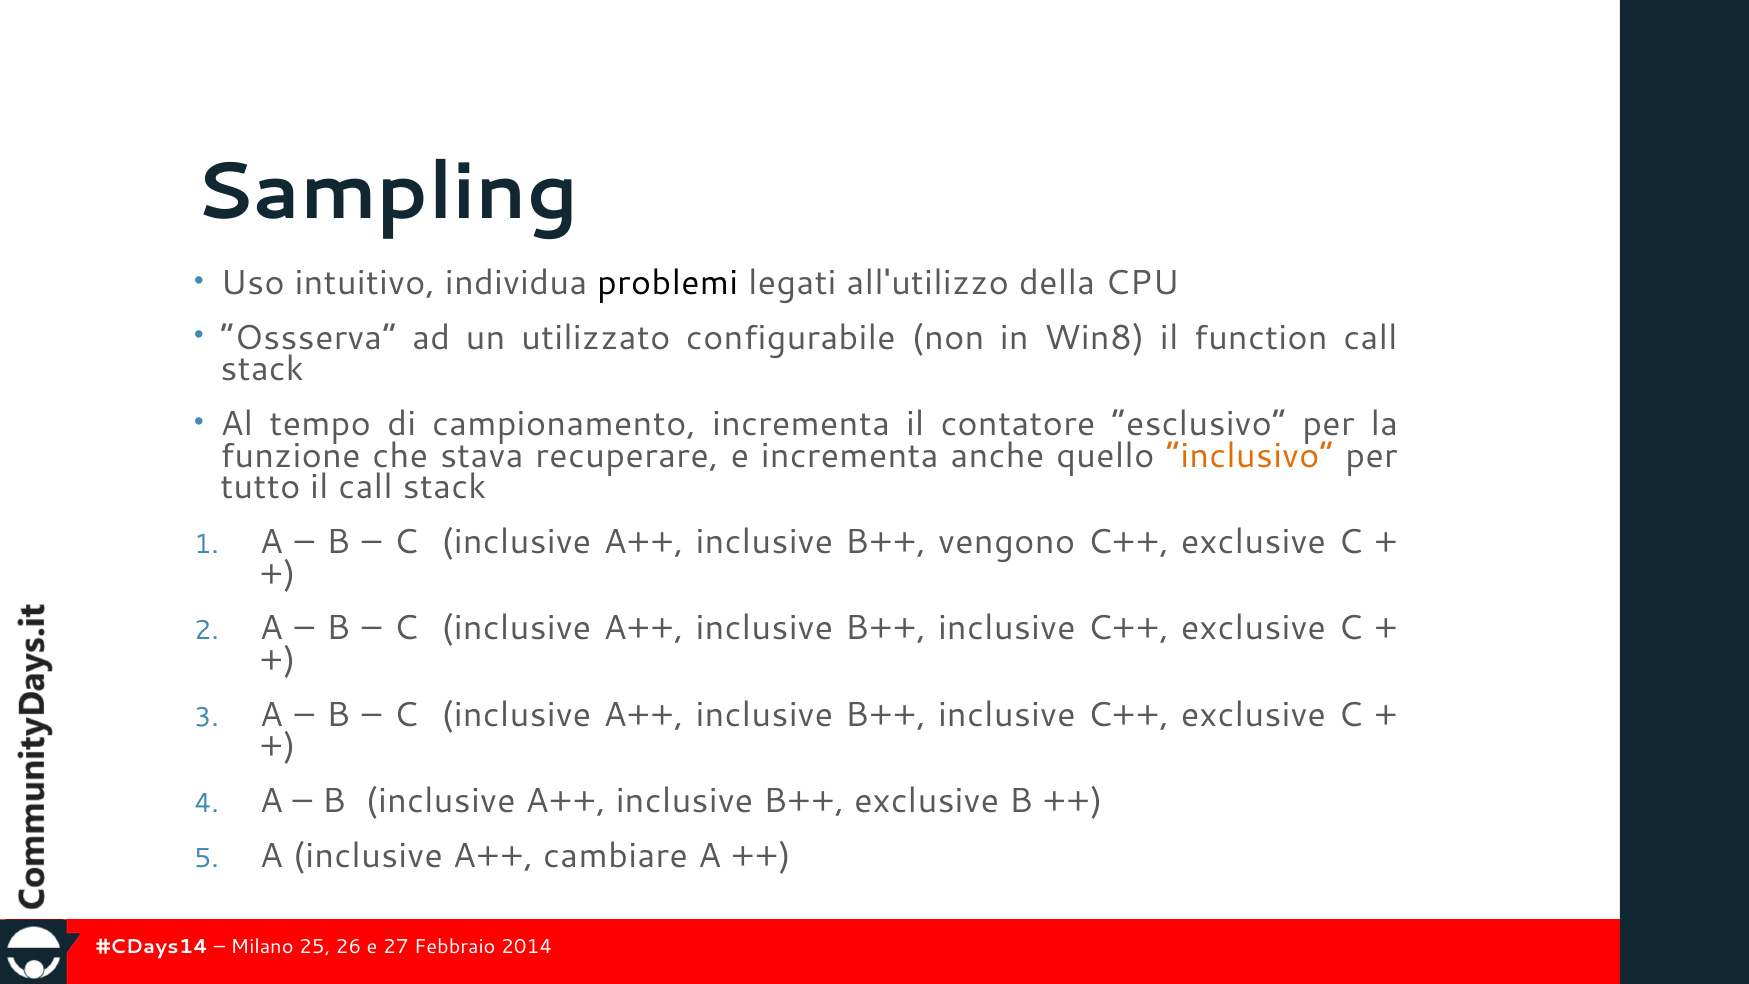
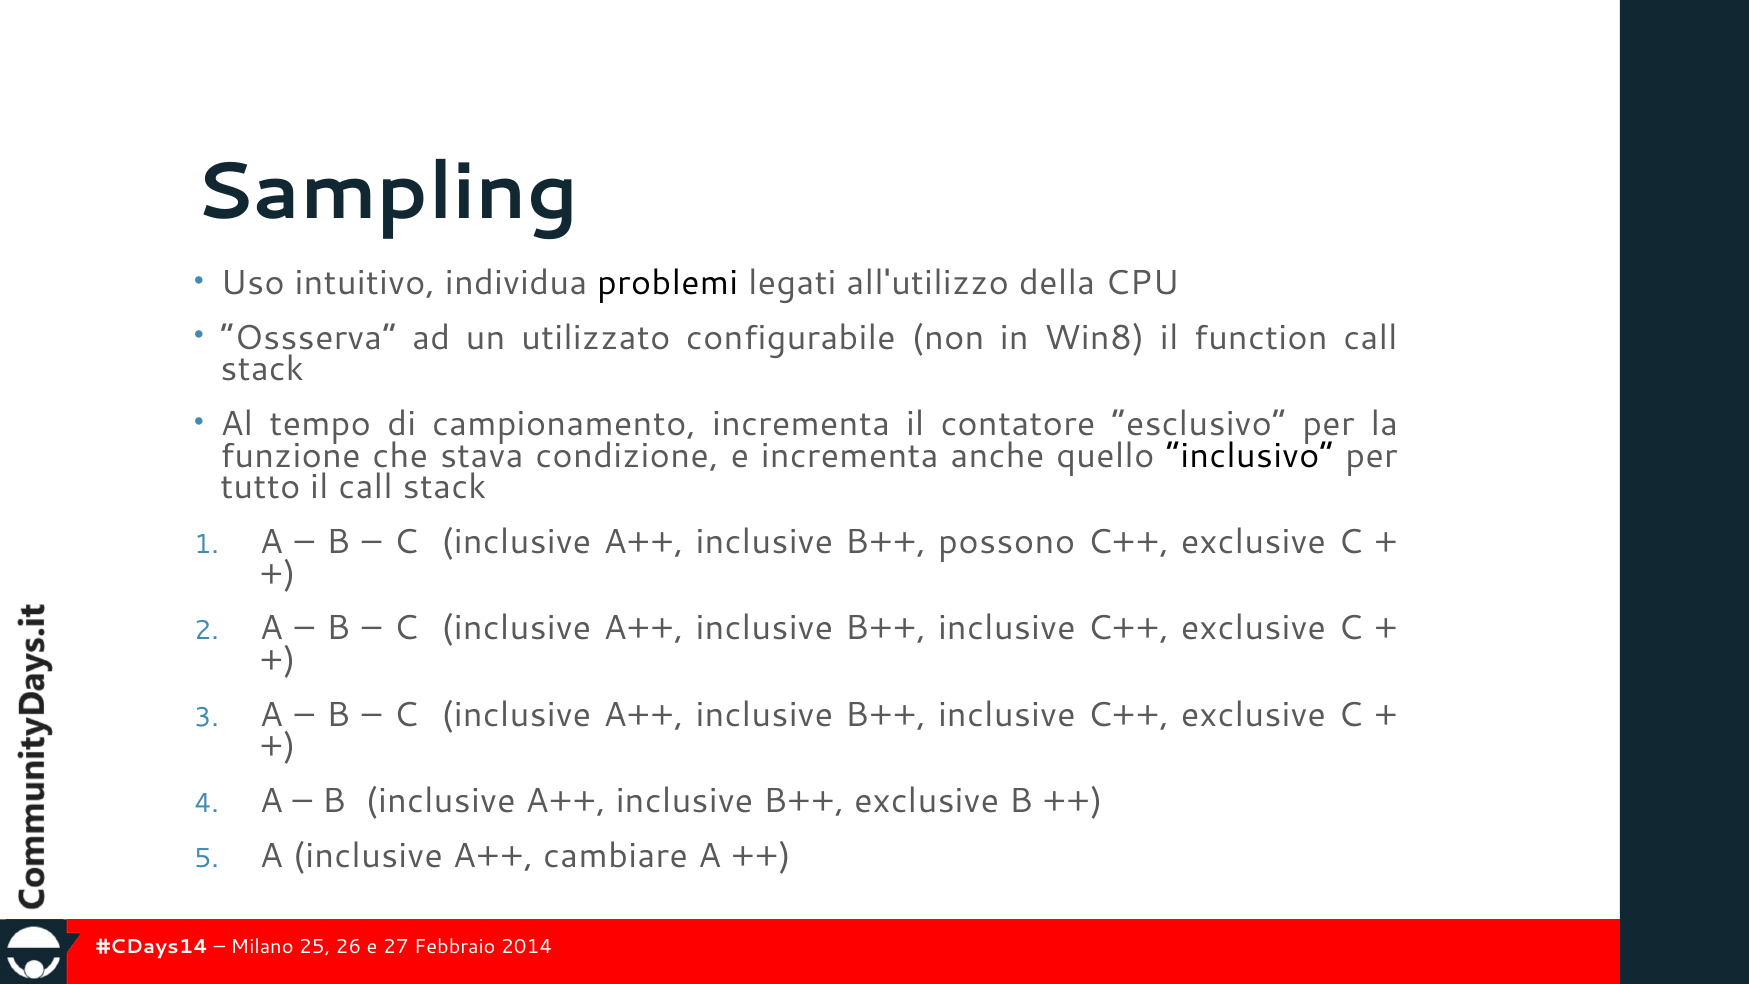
recuperare: recuperare -> condizione
inclusivo colour: orange -> black
vengono: vengono -> possono
